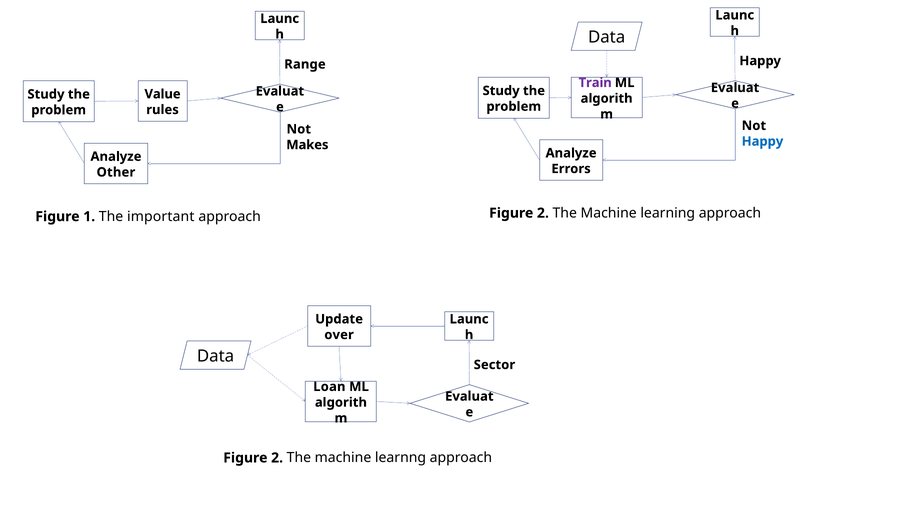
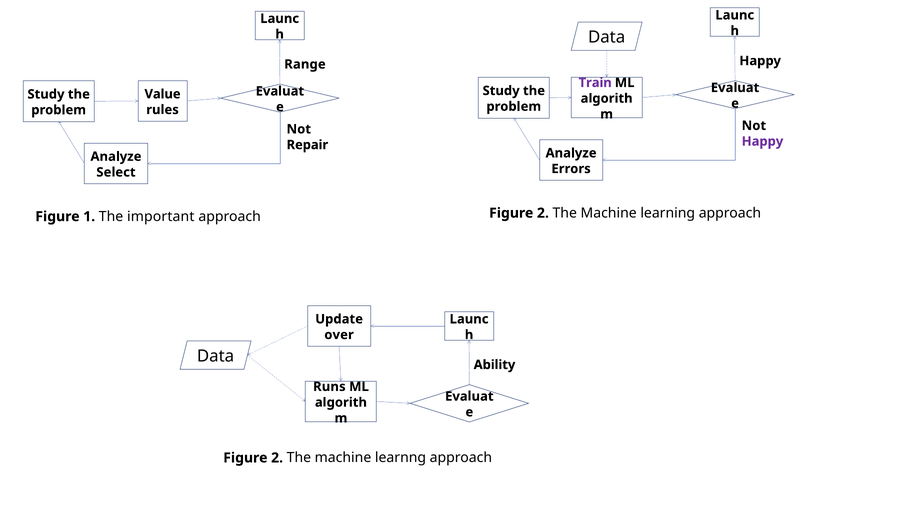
Happy at (762, 141) colour: blue -> purple
Makes: Makes -> Repair
Other: Other -> Select
Sector: Sector -> Ability
Loan: Loan -> Runs
